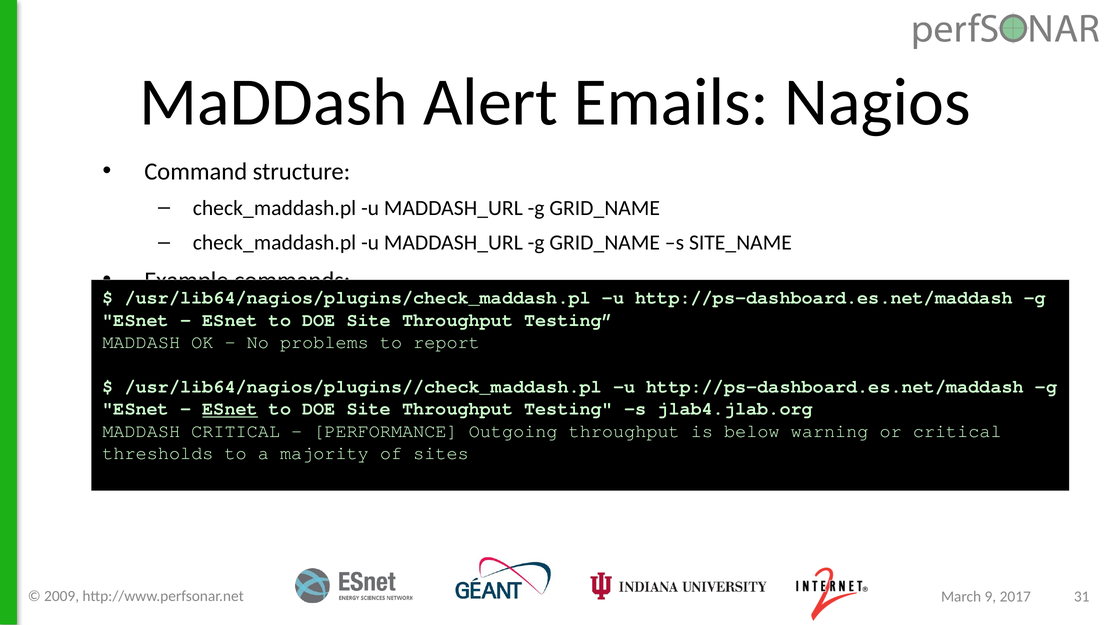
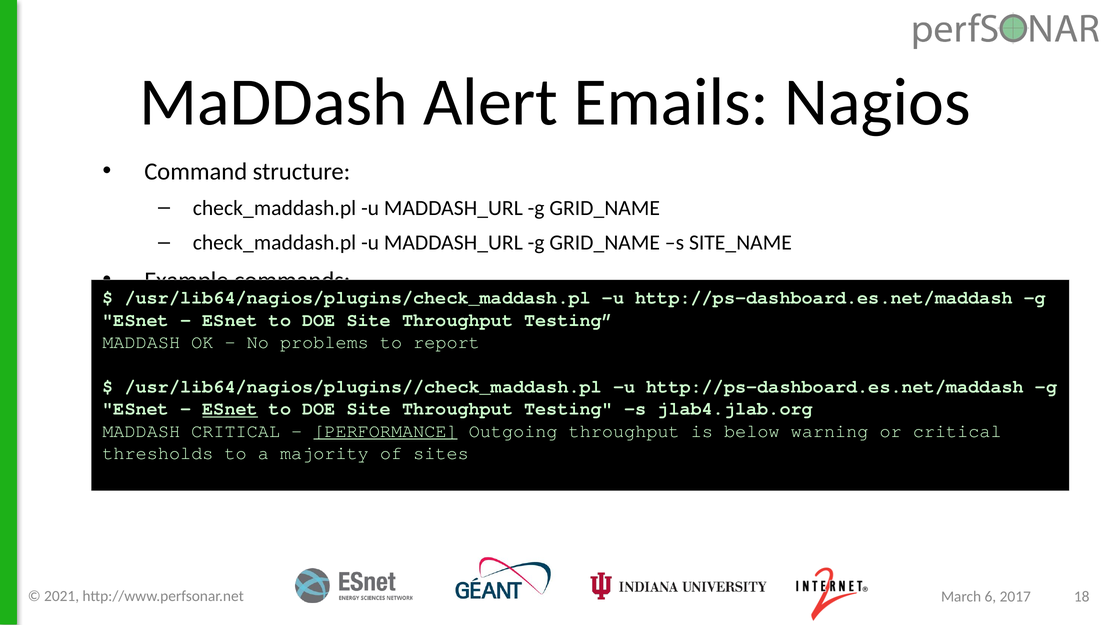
PERFORMANCE underline: none -> present
2009: 2009 -> 2021
31: 31 -> 18
9: 9 -> 6
